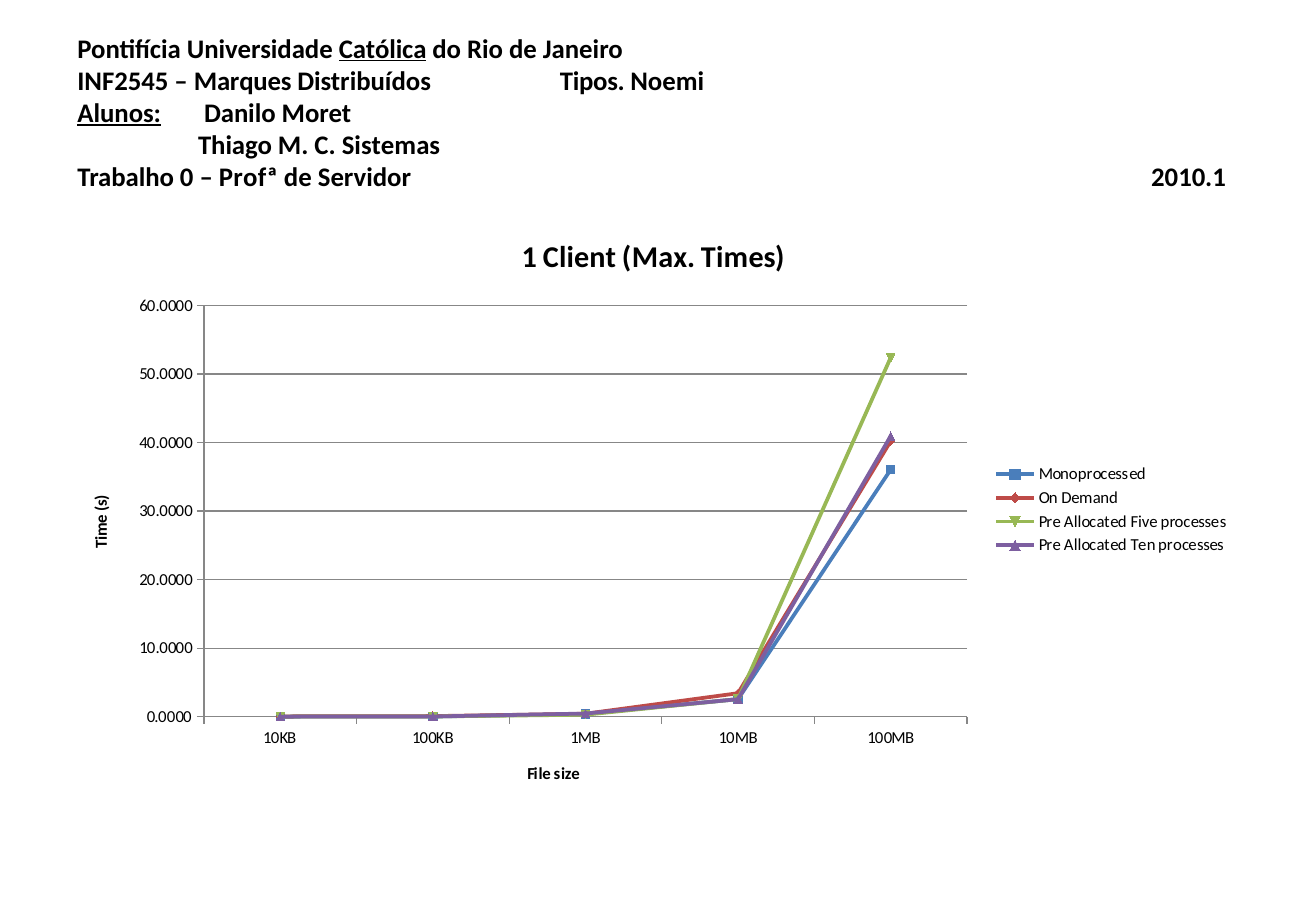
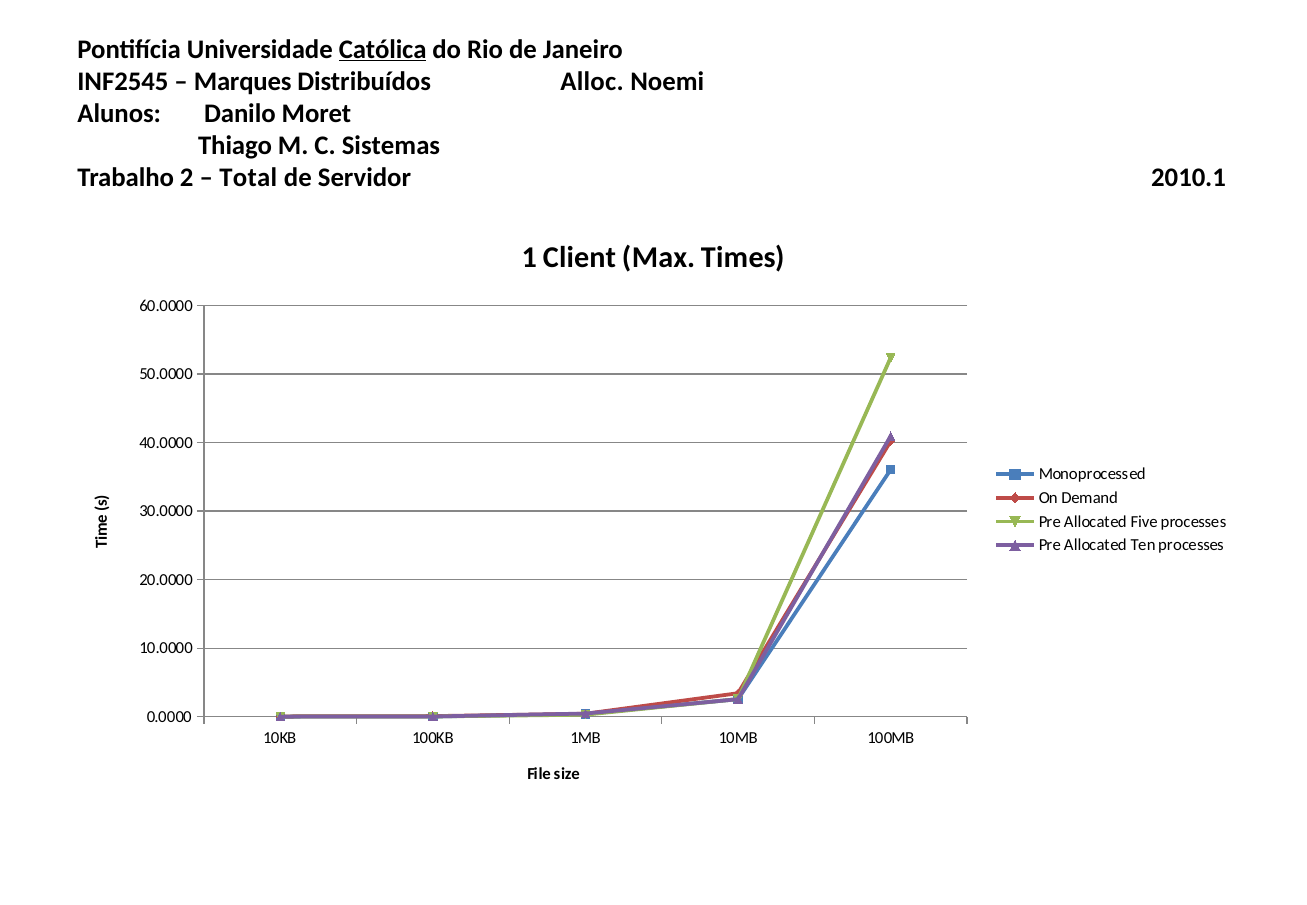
Tipos: Tipos -> Alloc
Alunos underline: present -> none
0: 0 -> 2
Profª: Profª -> Total
